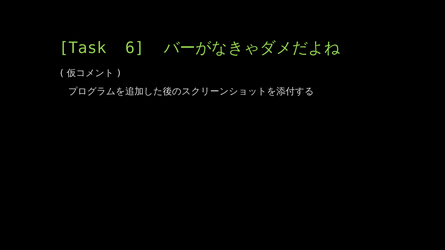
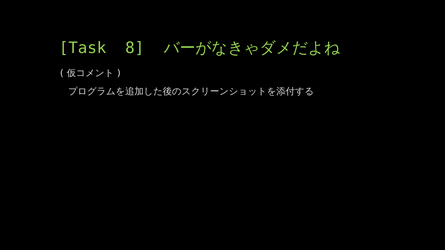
6: 6 -> 8
